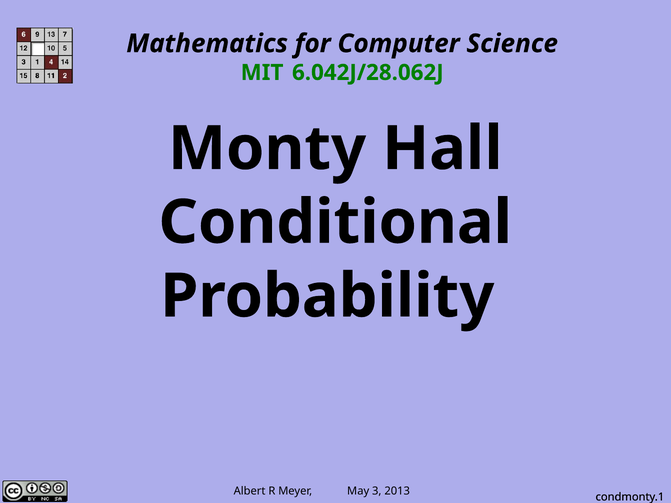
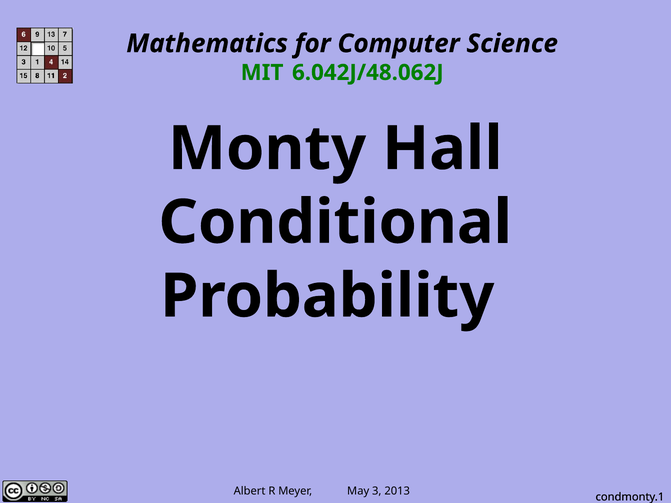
6.042J/28.062J: 6.042J/28.062J -> 6.042J/48.062J
